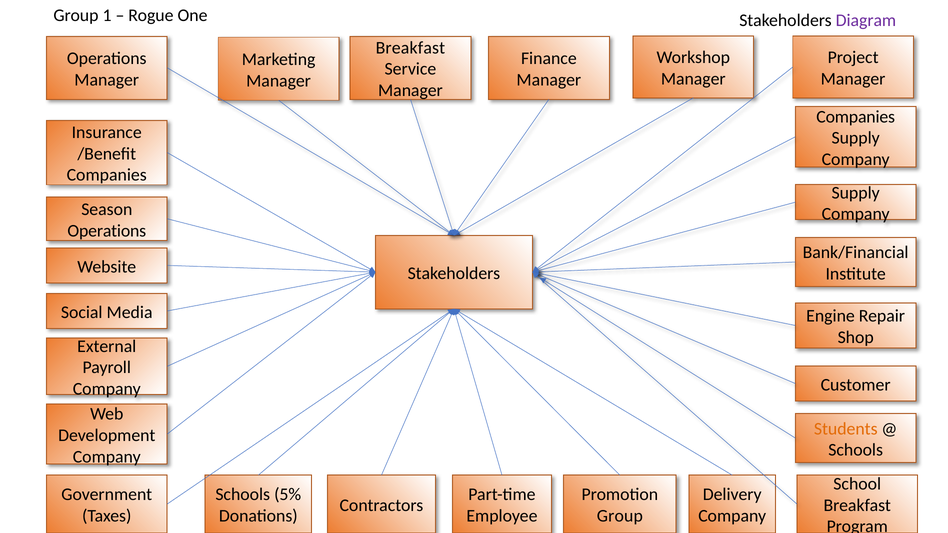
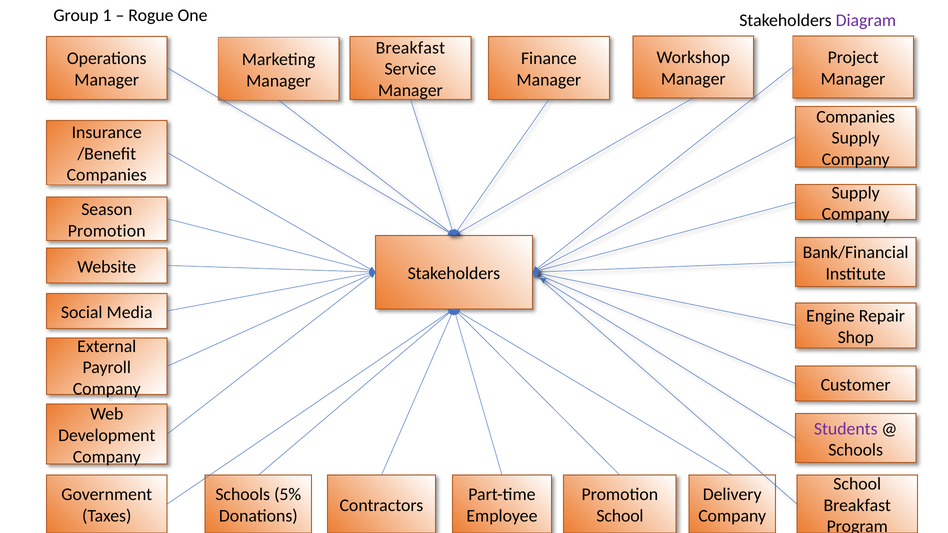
Operations at (107, 231): Operations -> Promotion
Students colour: orange -> purple
Group at (620, 516): Group -> School
